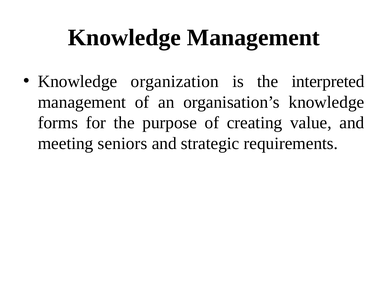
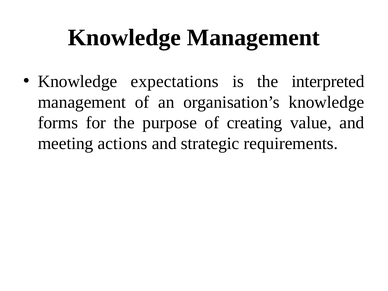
organization: organization -> expectations
seniors: seniors -> actions
